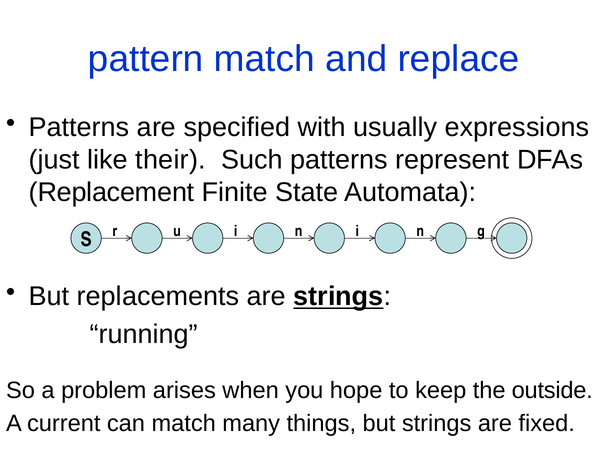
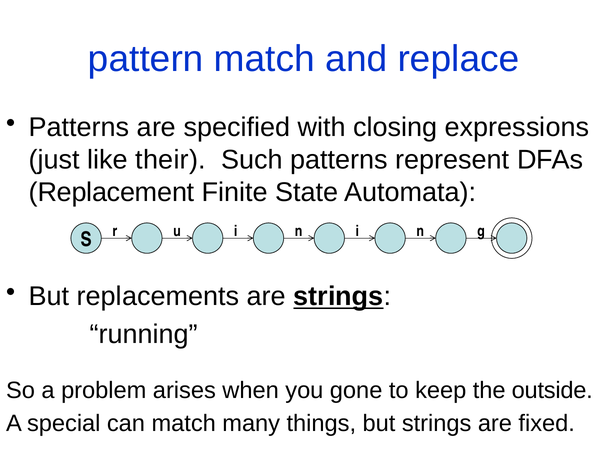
usually: usually -> closing
hope: hope -> gone
current: current -> special
